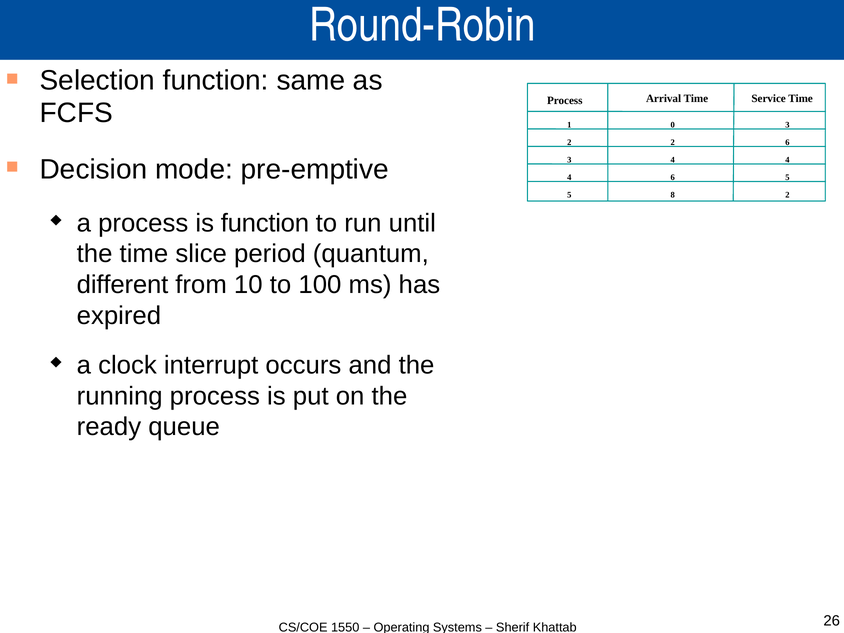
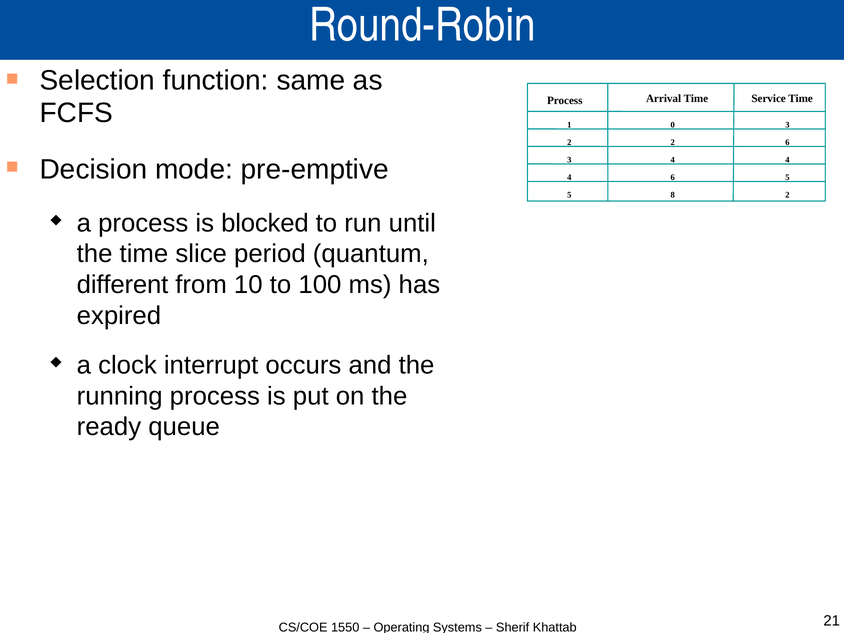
is function: function -> blocked
26: 26 -> 21
